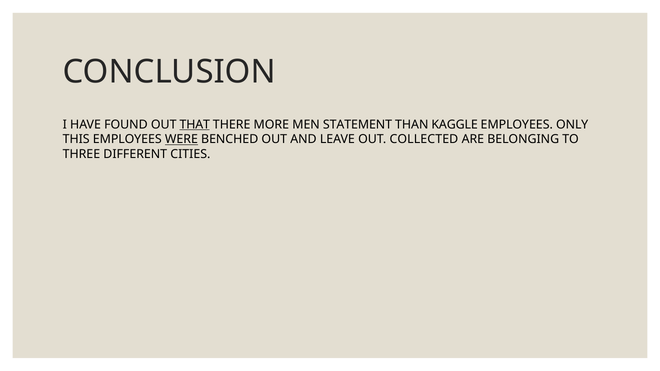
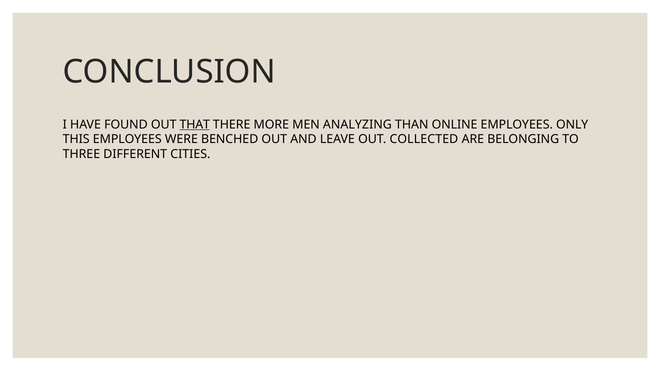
STATEMENT: STATEMENT -> ANALYZING
KAGGLE: KAGGLE -> ONLINE
WERE underline: present -> none
